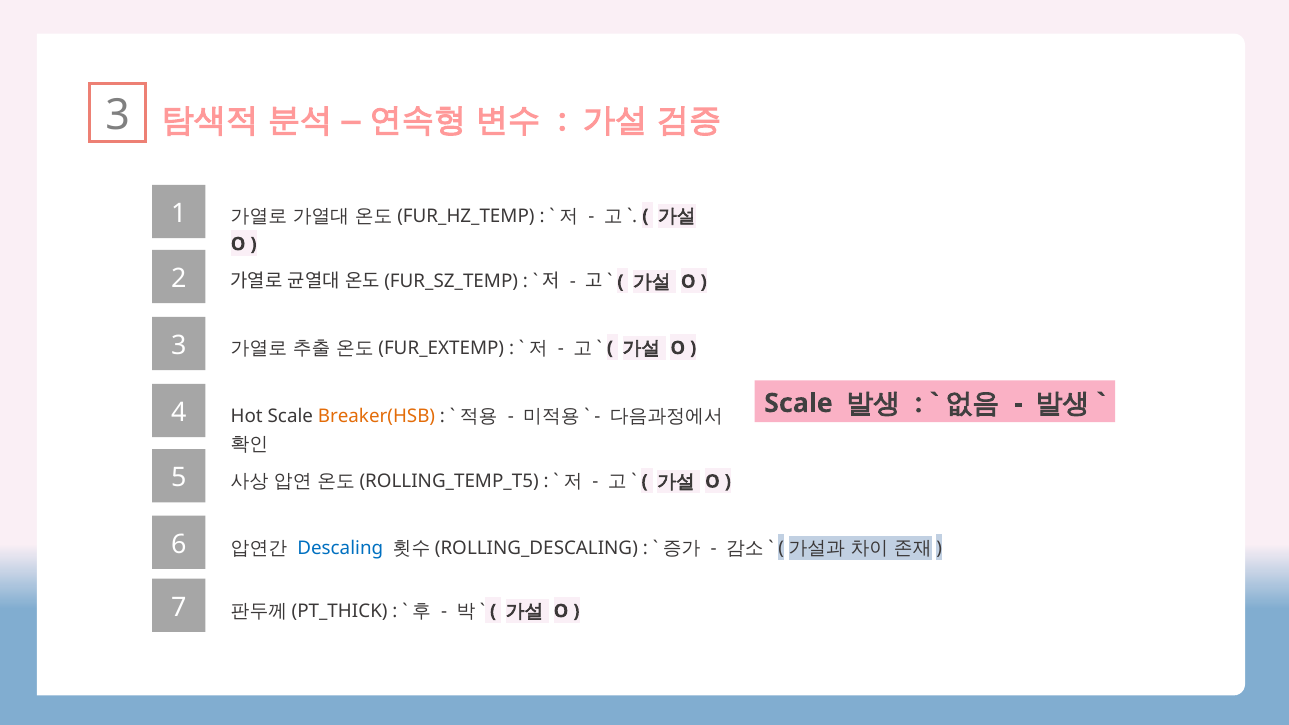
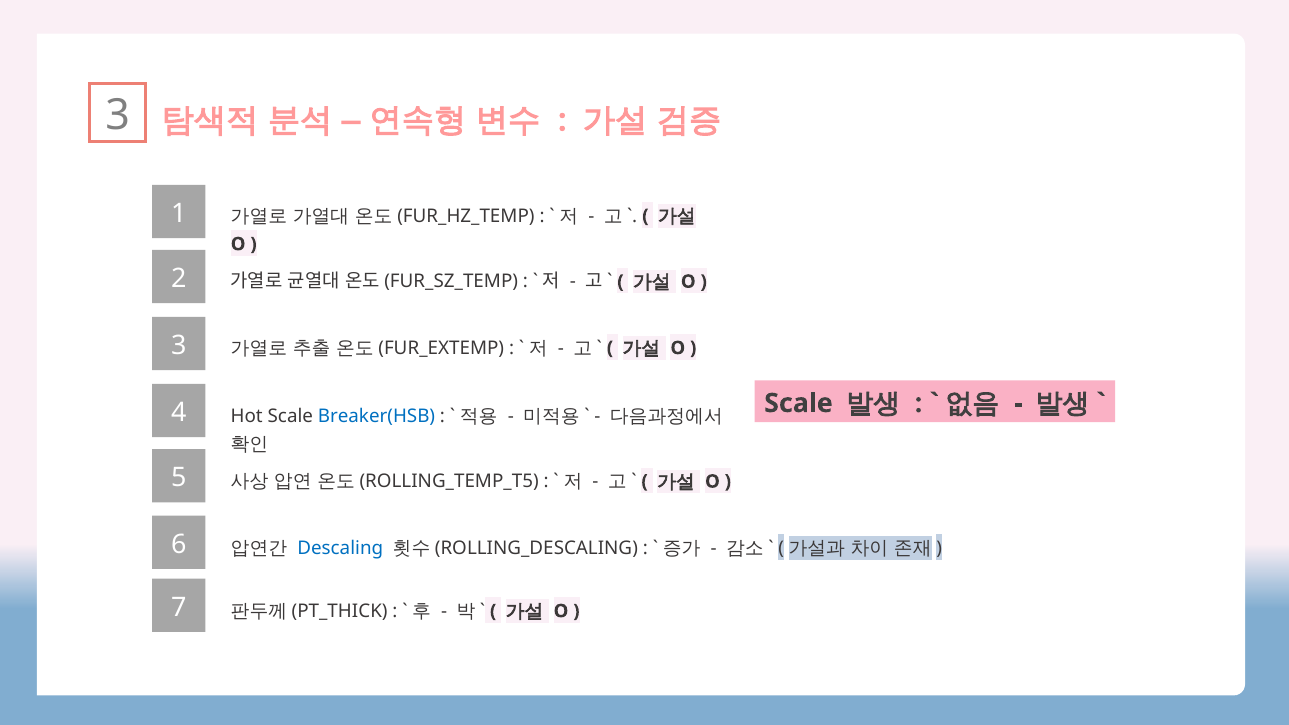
Breaker(HSB colour: orange -> blue
